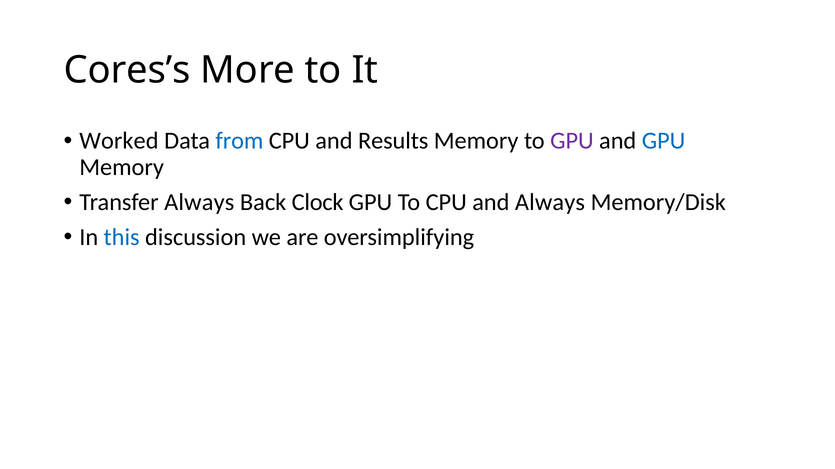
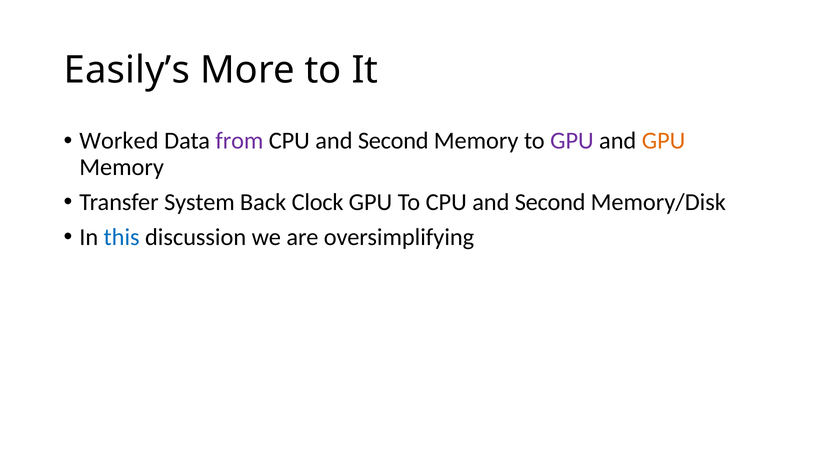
Cores’s: Cores’s -> Easily’s
from colour: blue -> purple
Results at (393, 141): Results -> Second
GPU at (664, 141) colour: blue -> orange
Transfer Always: Always -> System
To CPU and Always: Always -> Second
